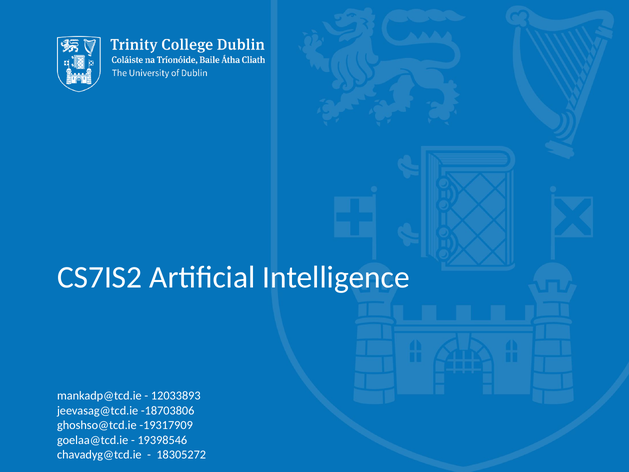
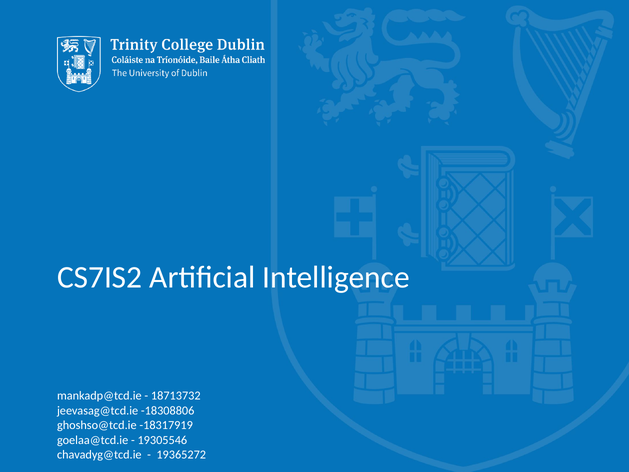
12033893: 12033893 -> 18713732
-18703806: -18703806 -> -18308806
-19317909: -19317909 -> -18317919
19398546: 19398546 -> 19305546
18305272: 18305272 -> 19365272
